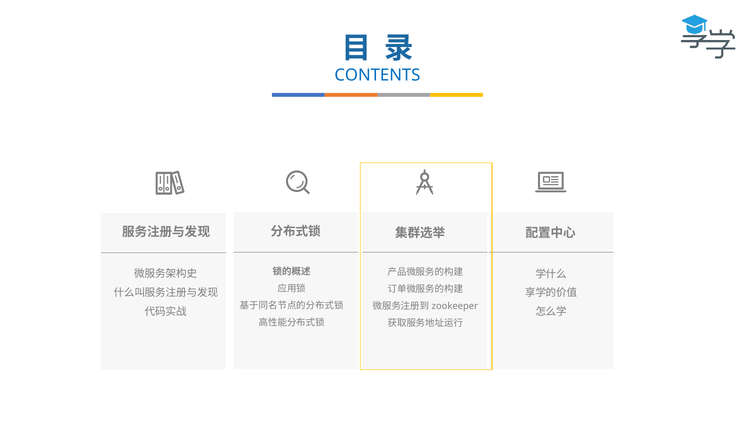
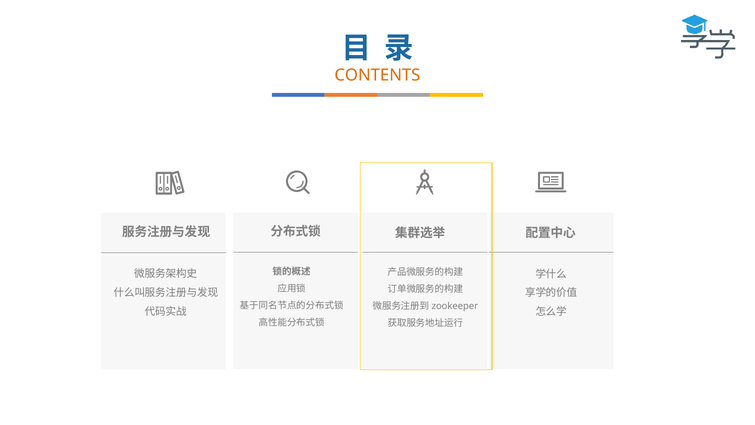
CONTENTS colour: blue -> orange
